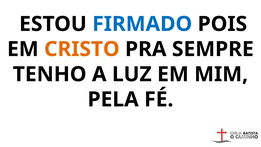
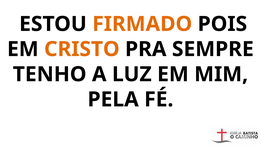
FIRMADO colour: blue -> orange
